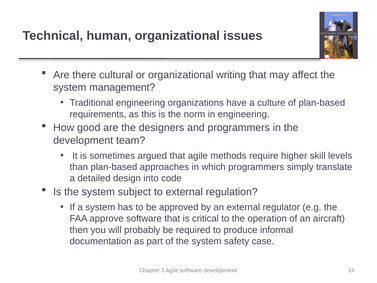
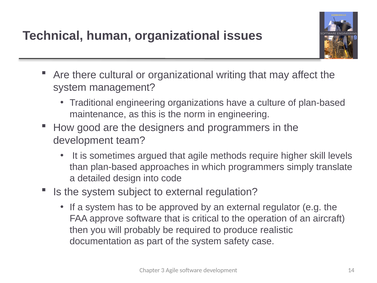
requirements: requirements -> maintenance
informal: informal -> realistic
